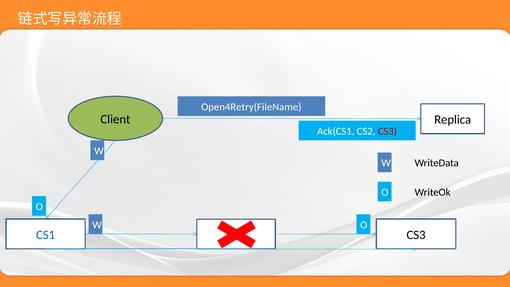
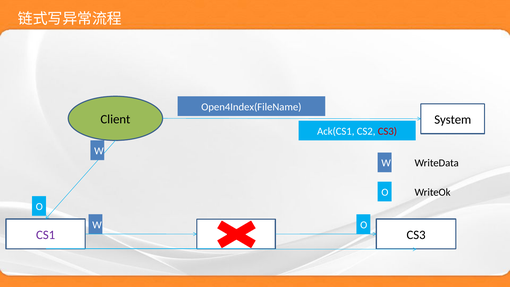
Open4Retry(FileName: Open4Retry(FileName -> Open4Index(FileName
Replica: Replica -> System
CS1 colour: blue -> purple
